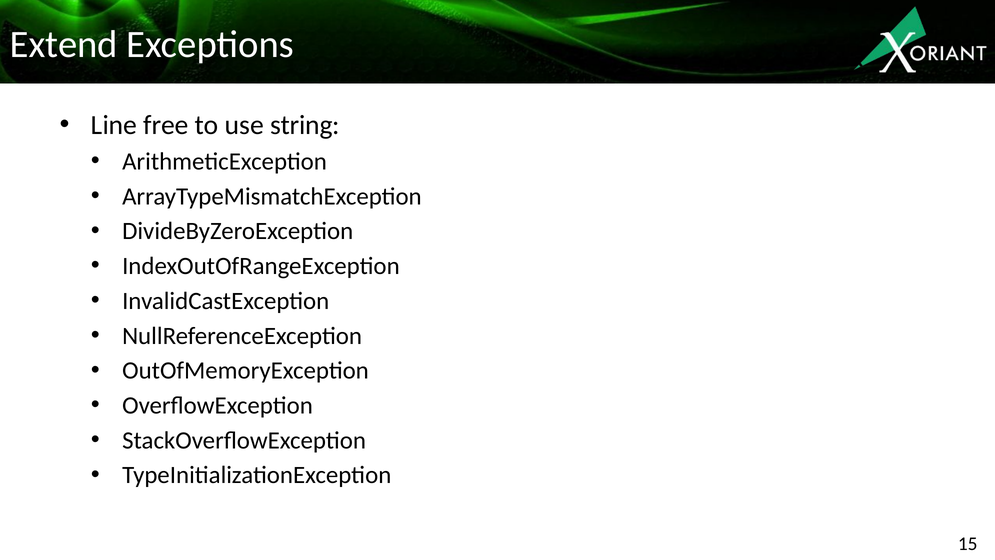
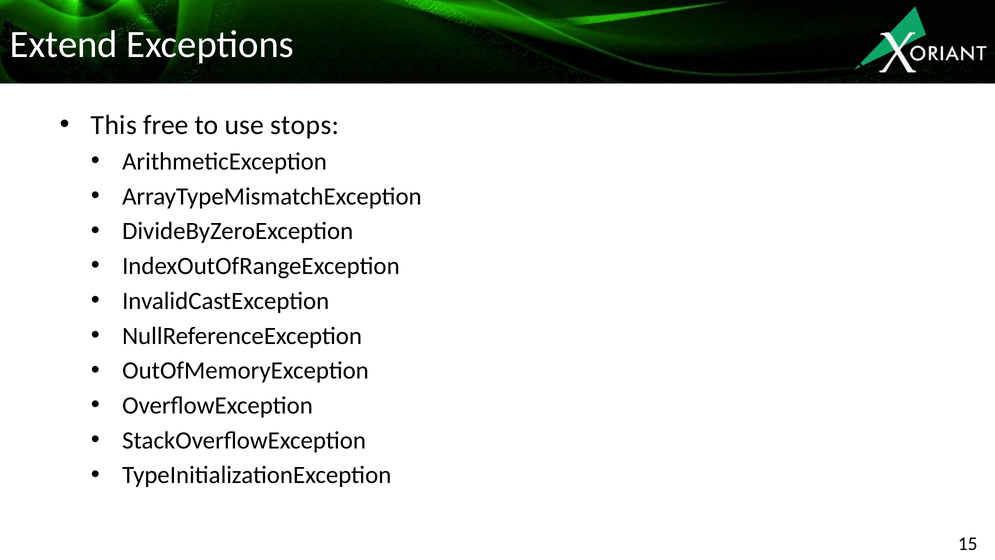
Line: Line -> This
string: string -> stops
